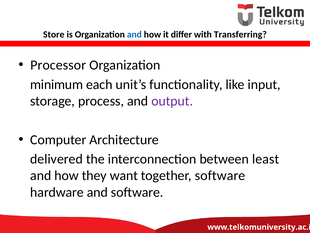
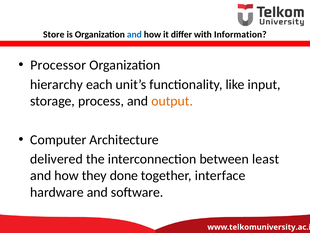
Transferring: Transferring -> Information
minimum: minimum -> hierarchy
output colour: purple -> orange
want: want -> done
together software: software -> interface
